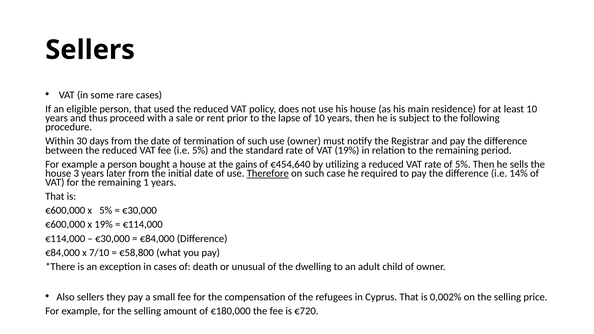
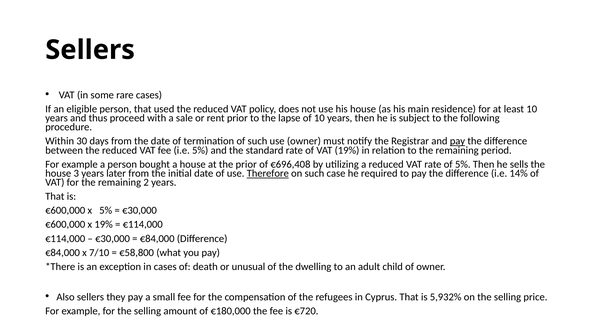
pay at (457, 141) underline: none -> present
the gains: gains -> prior
€454,640: €454,640 -> €696,408
1: 1 -> 2
0,002%: 0,002% -> 5,932%
